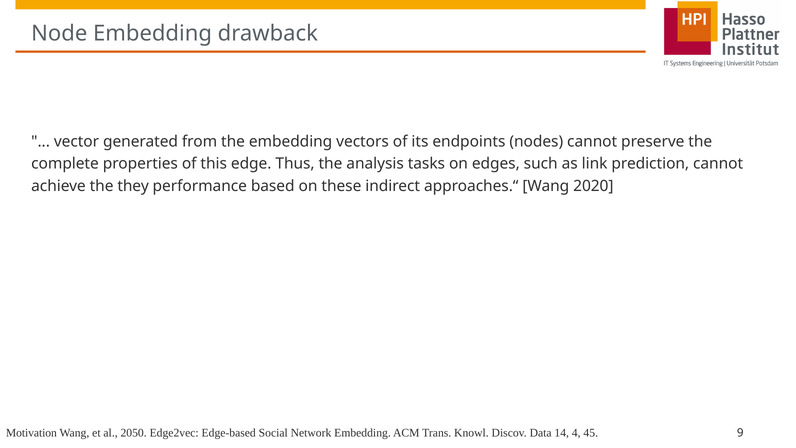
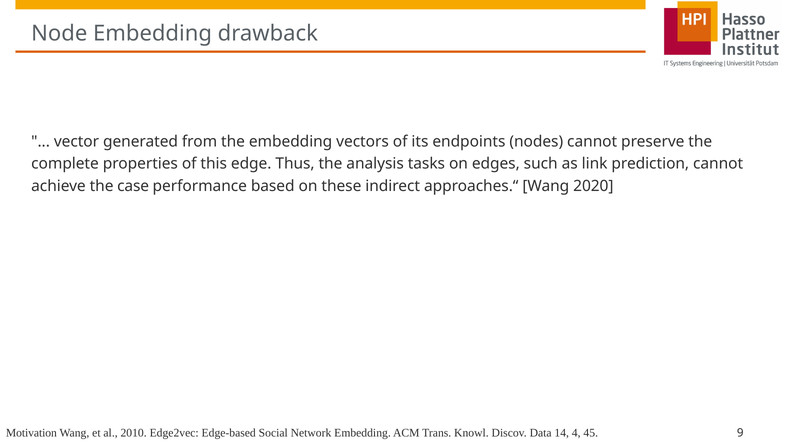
they: they -> case
2050: 2050 -> 2010
